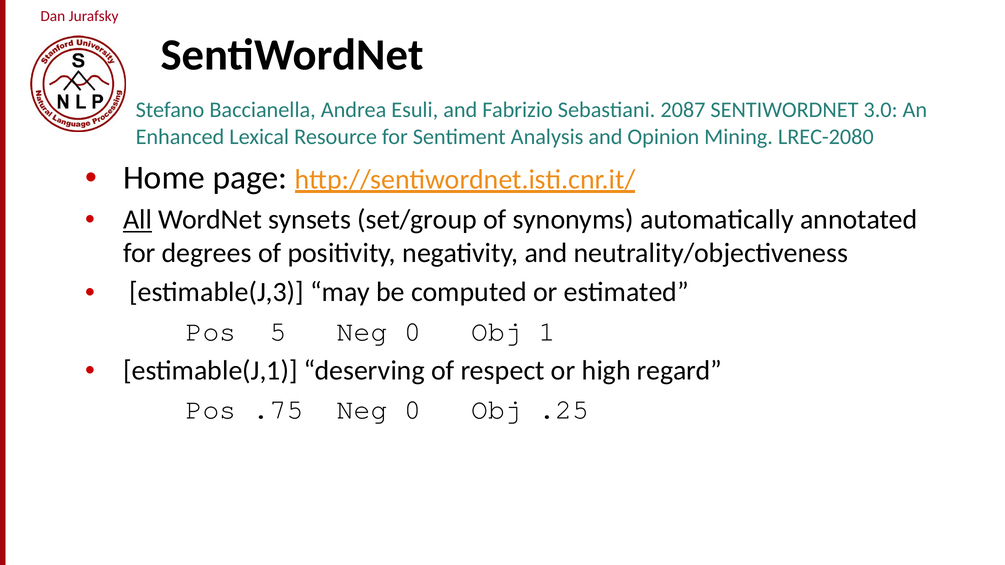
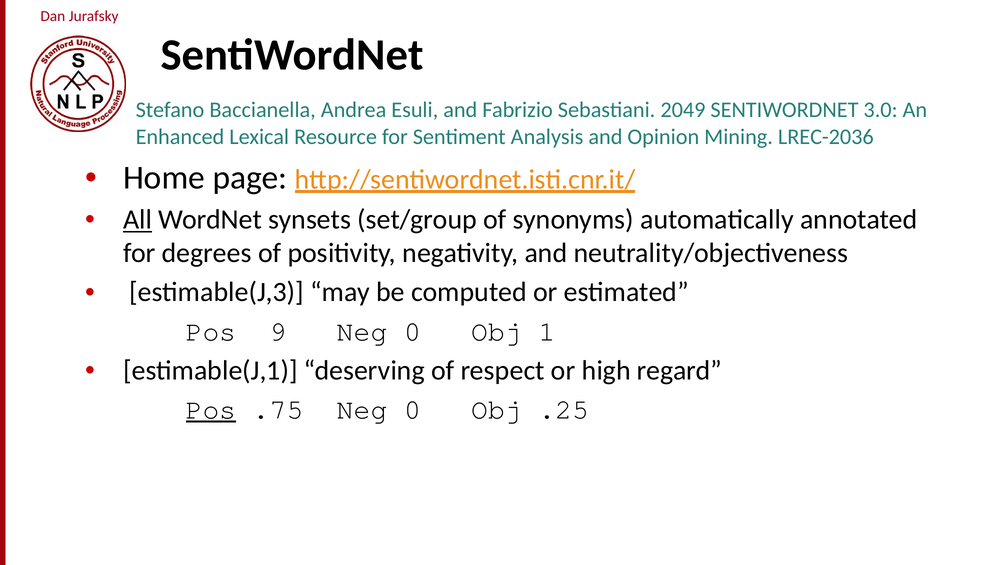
2087: 2087 -> 2049
LREC-2080: LREC-2080 -> LREC-2036
5: 5 -> 9
Pos at (211, 410) underline: none -> present
